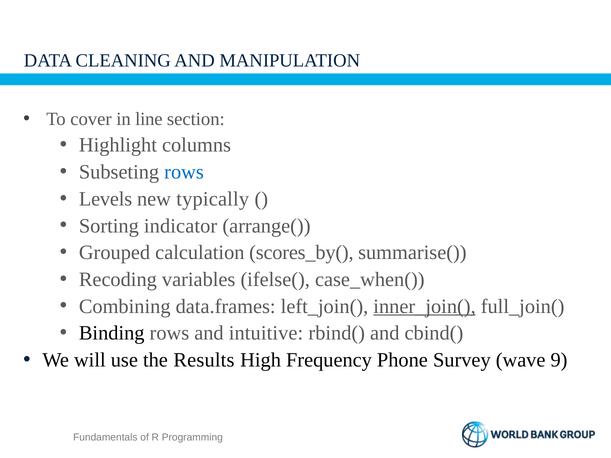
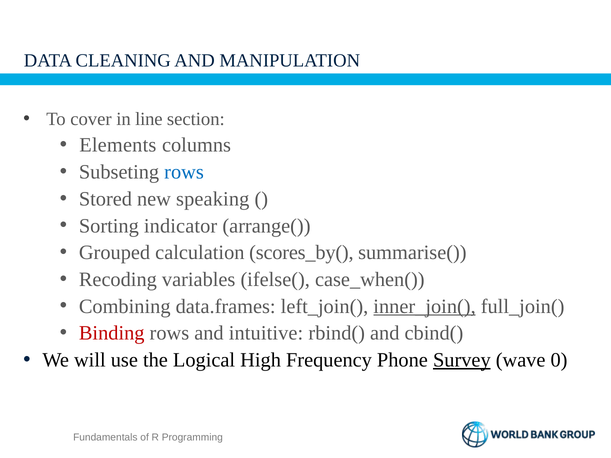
Highlight: Highlight -> Elements
Levels: Levels -> Stored
typically: typically -> speaking
Binding colour: black -> red
Results: Results -> Logical
Survey underline: none -> present
9: 9 -> 0
